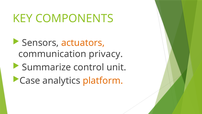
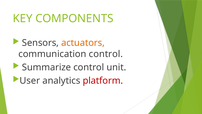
communication privacy: privacy -> control
Case: Case -> User
platform colour: orange -> red
